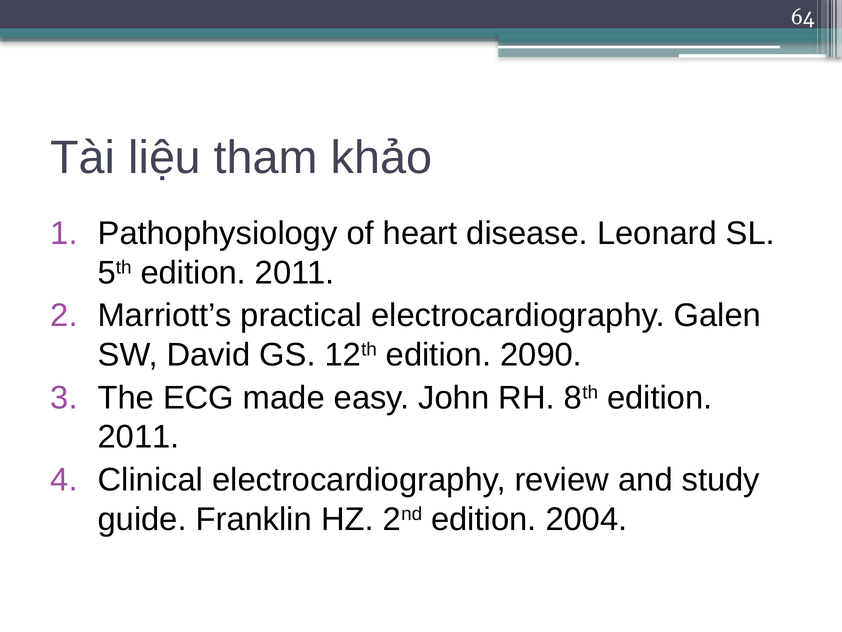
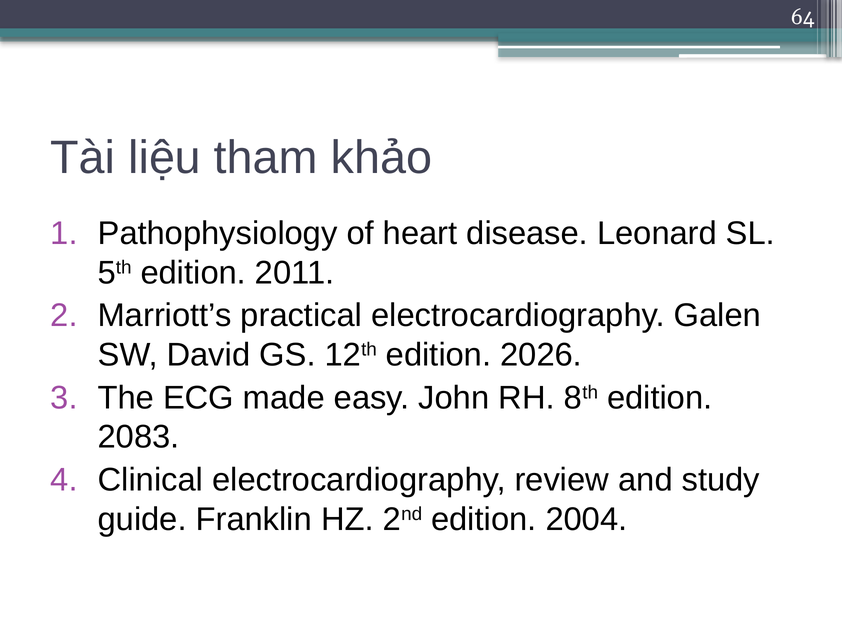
2090: 2090 -> 2026
2011 at (139, 437): 2011 -> 2083
